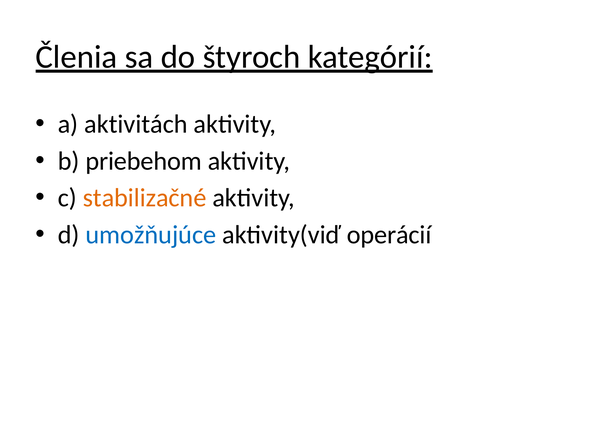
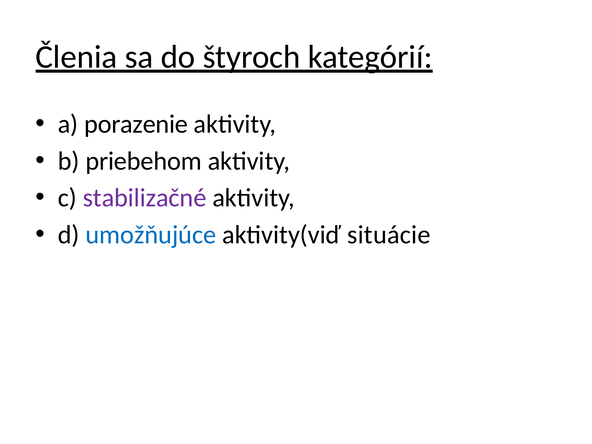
aktivitách: aktivitách -> porazenie
stabilizačné colour: orange -> purple
operácií: operácií -> situácie
